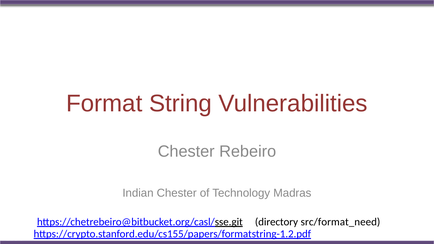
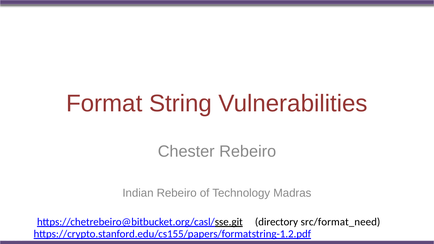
Indian Chester: Chester -> Rebeiro
